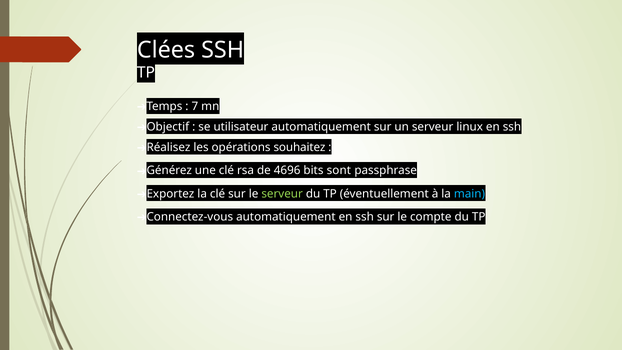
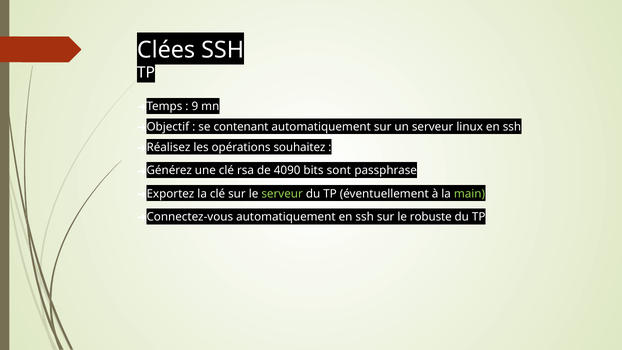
7: 7 -> 9
utilisateur: utilisateur -> contenant
4696: 4696 -> 4090
main colour: light blue -> light green
compte: compte -> robuste
